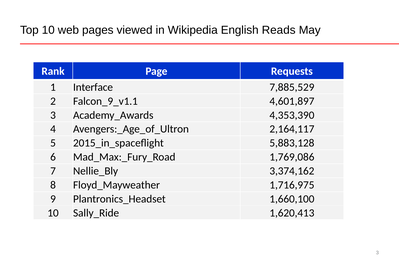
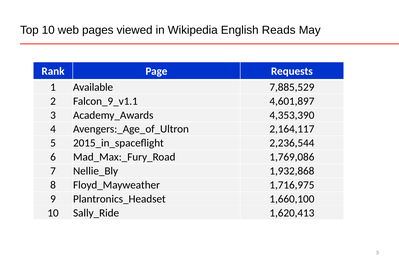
Interface: Interface -> Available
5,883,128: 5,883,128 -> 2,236,544
3,374,162: 3,374,162 -> 1,932,868
